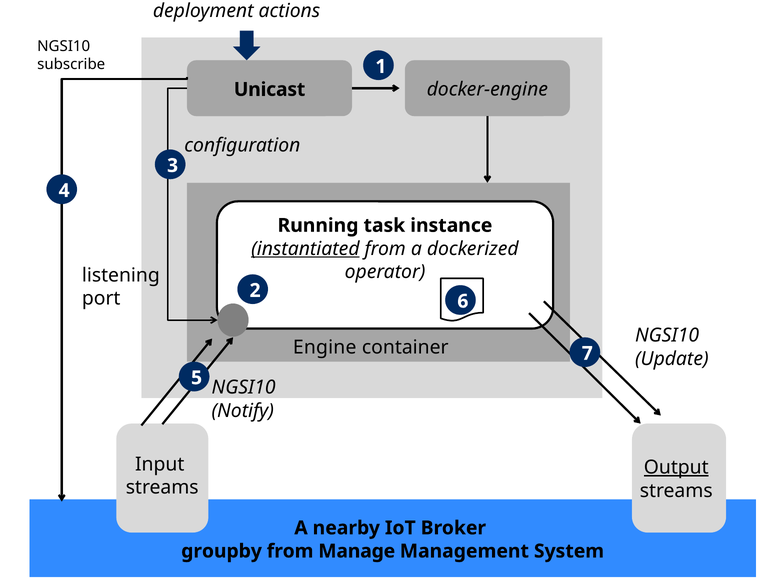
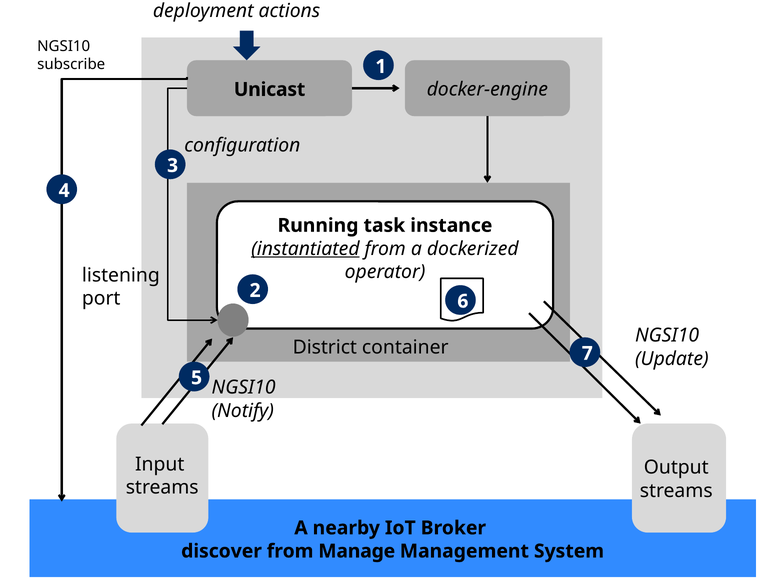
Engine: Engine -> District
Output underline: present -> none
groupby: groupby -> discover
